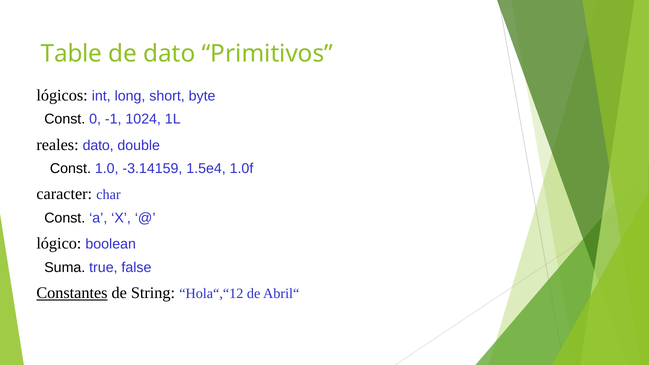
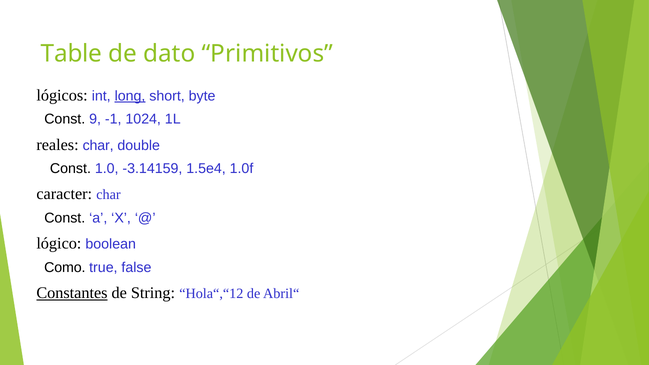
long underline: none -> present
0: 0 -> 9
reales dato: dato -> char
Suma: Suma -> Como
